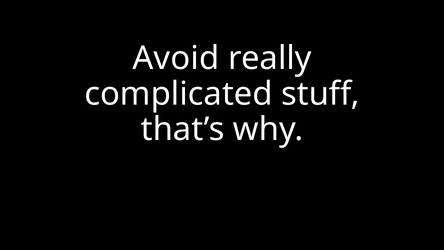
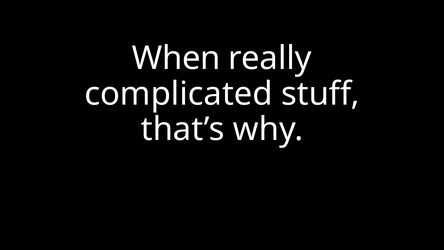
Avoid: Avoid -> When
